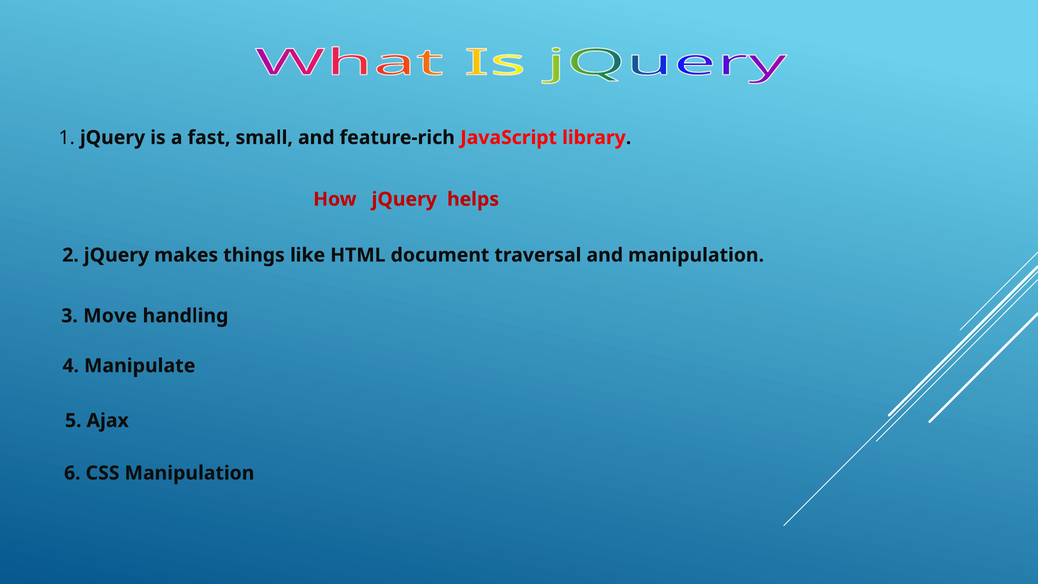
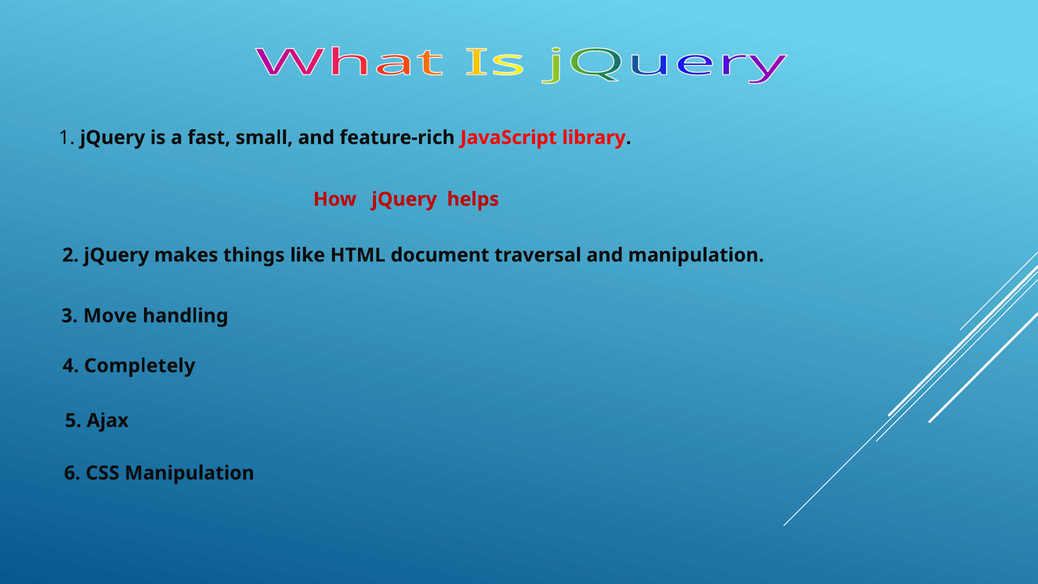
Manipulate: Manipulate -> Completely
